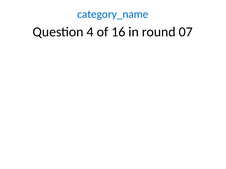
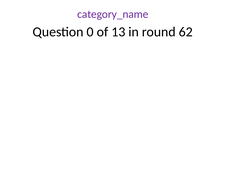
category_name colour: blue -> purple
4: 4 -> 0
16: 16 -> 13
07: 07 -> 62
